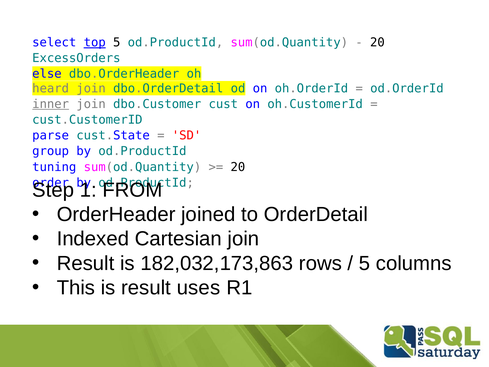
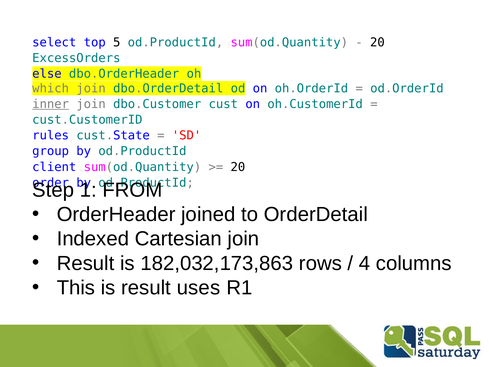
top underline: present -> none
heard: heard -> which
parse: parse -> rules
tuning: tuning -> client
5 at (365, 263): 5 -> 4
